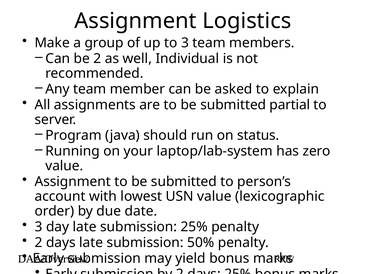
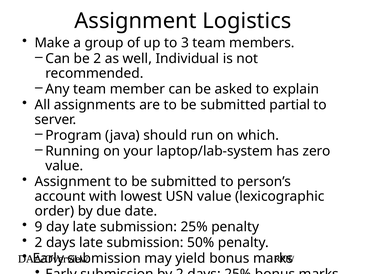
status: status -> which
3 at (39, 227): 3 -> 9
